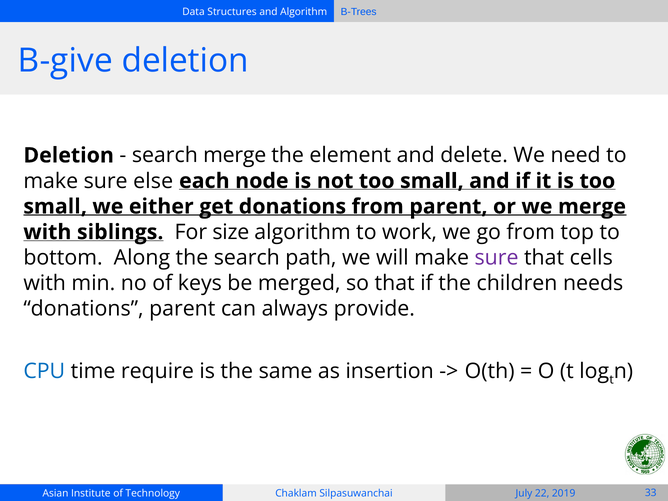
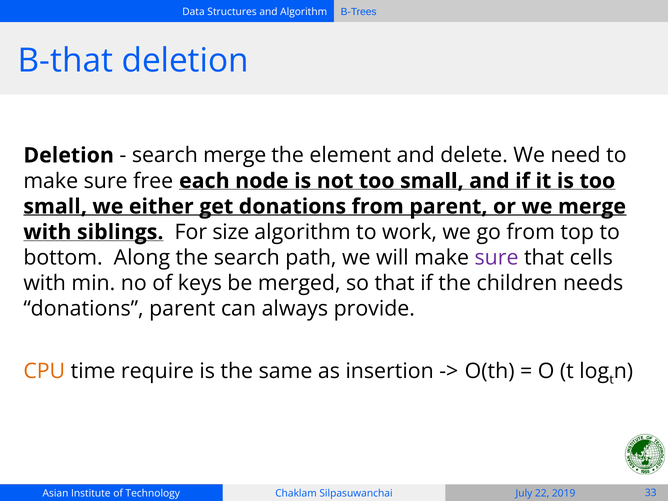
B-give: B-give -> B-that
else: else -> free
CPU colour: blue -> orange
